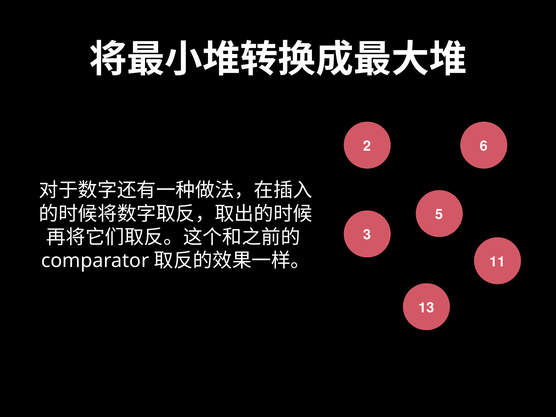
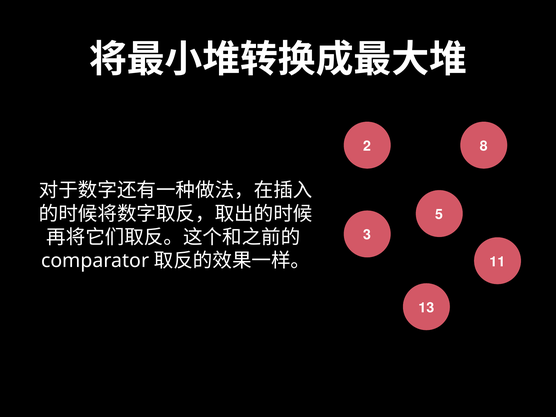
6: 6 -> 8
